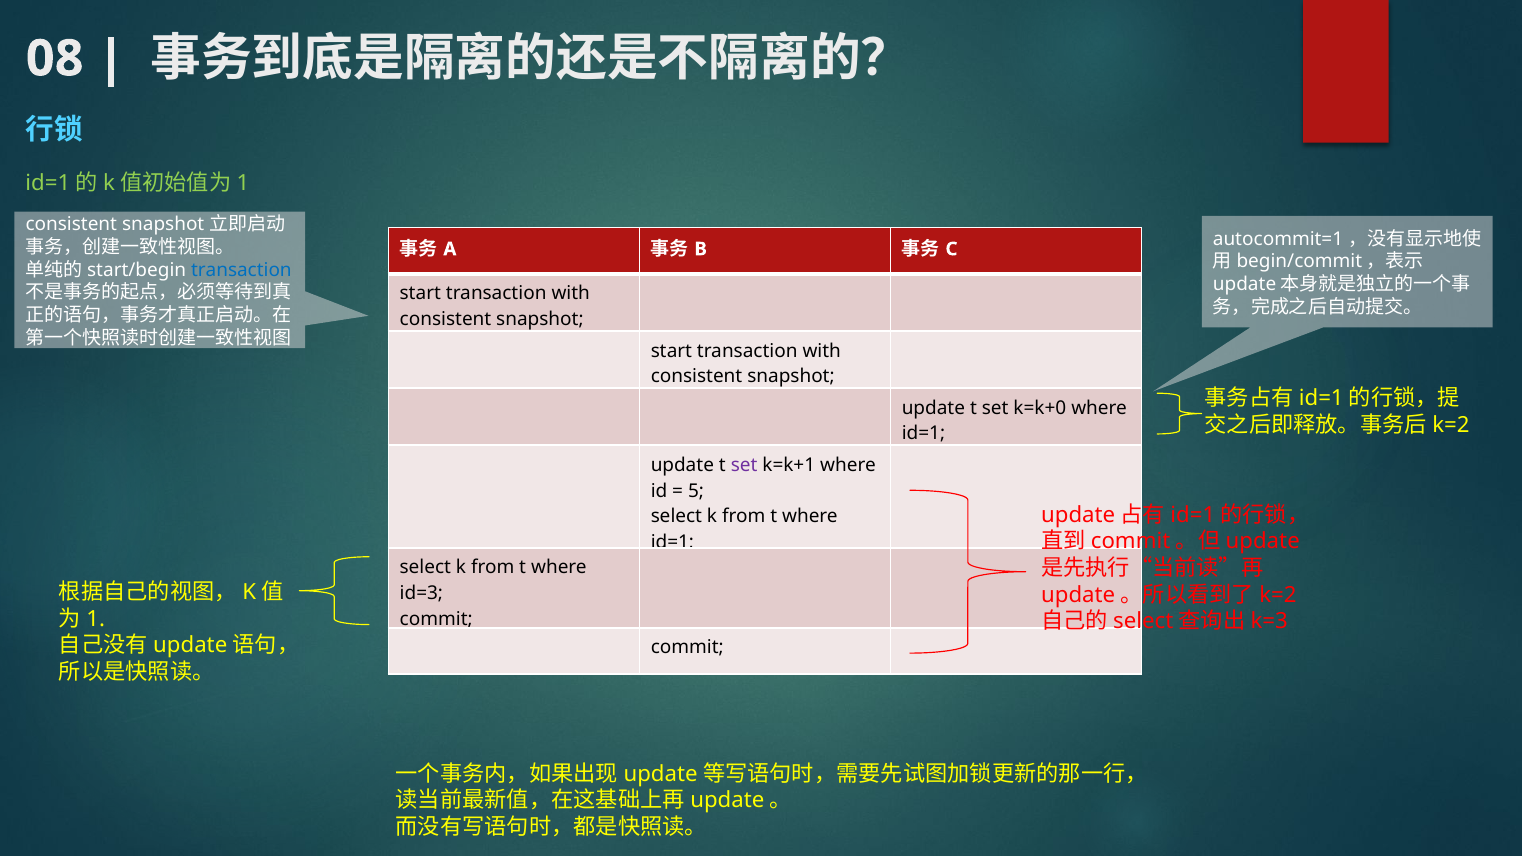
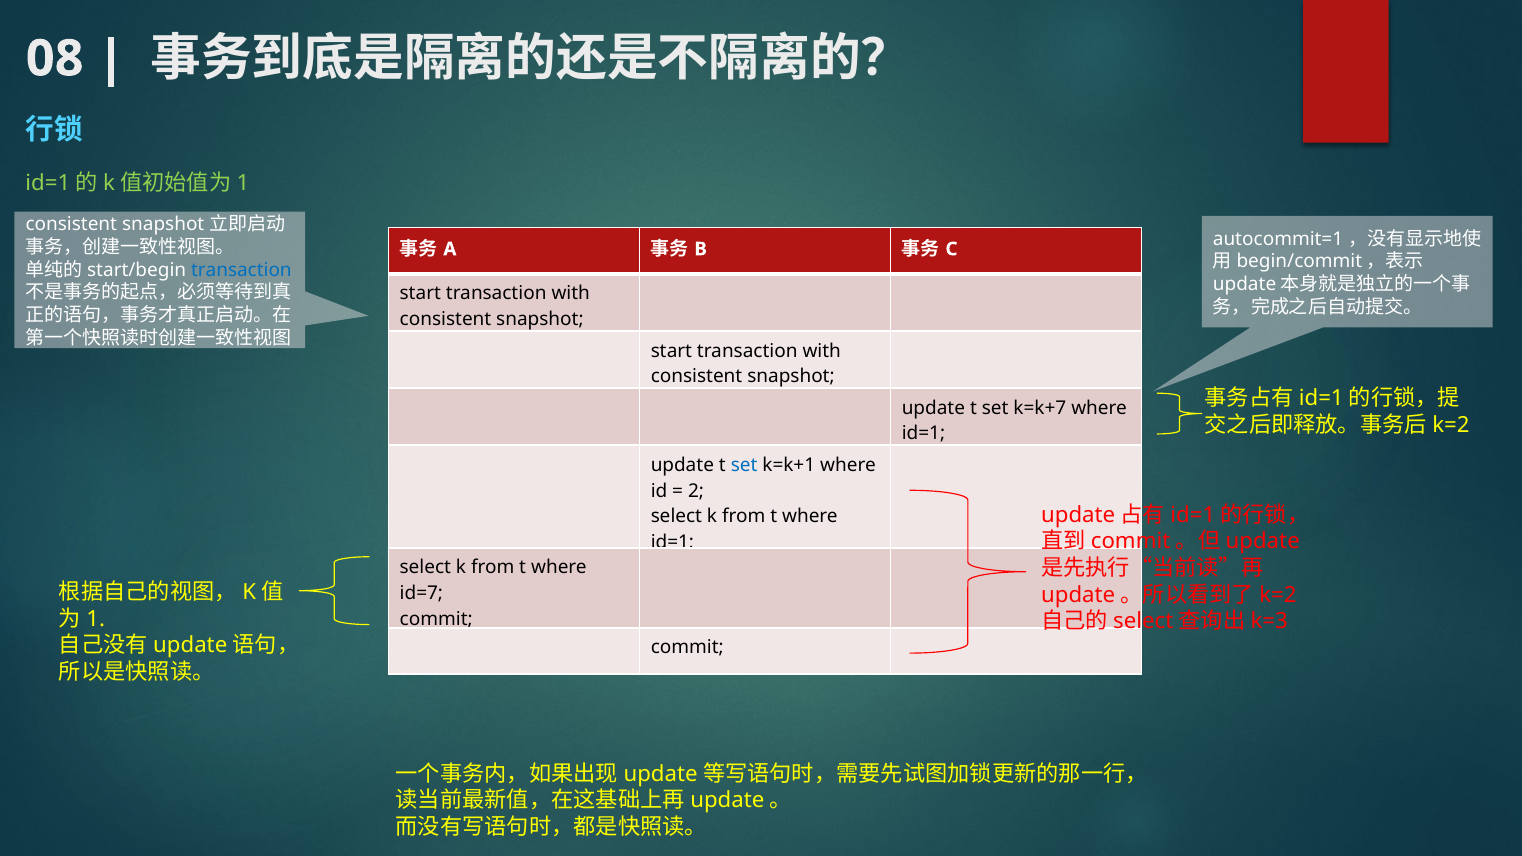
k=k+0: k=k+0 -> k=k+7
set at (744, 465) colour: purple -> blue
5: 5 -> 2
id=3: id=3 -> id=7
